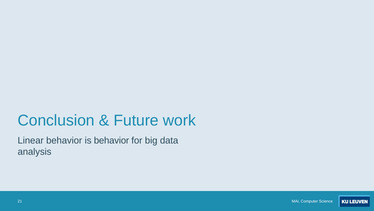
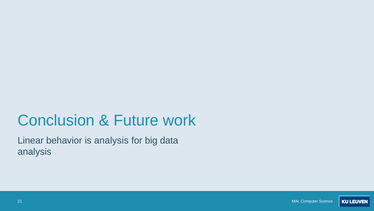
is behavior: behavior -> analysis
